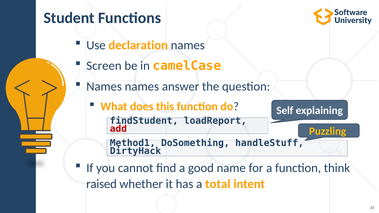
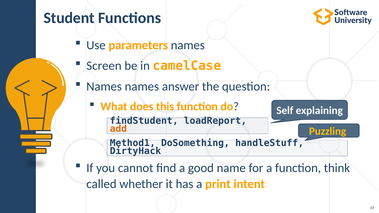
declaration: declaration -> parameters
add colour: red -> orange
raised: raised -> called
total: total -> print
